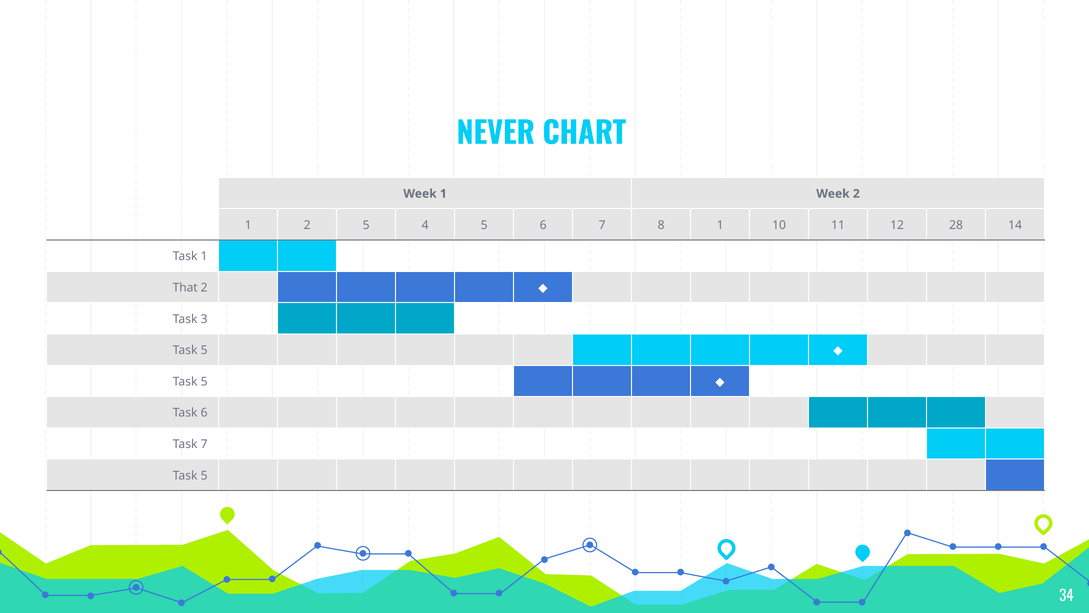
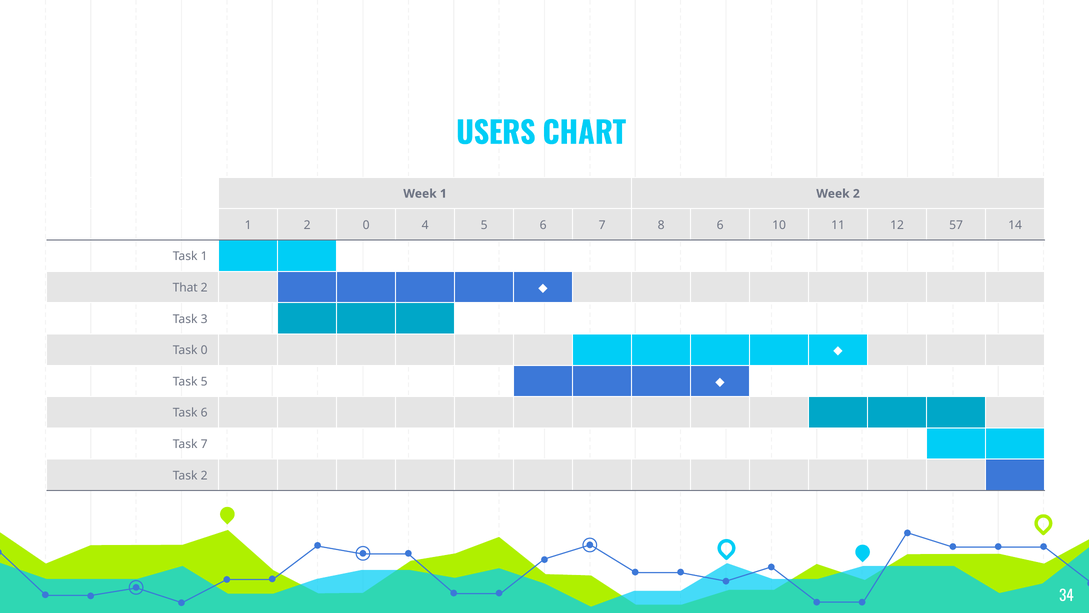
NEVER: NEVER -> USERS
2 5: 5 -> 0
8 1: 1 -> 6
28: 28 -> 57
5 at (204, 350): 5 -> 0
5 at (204, 475): 5 -> 2
